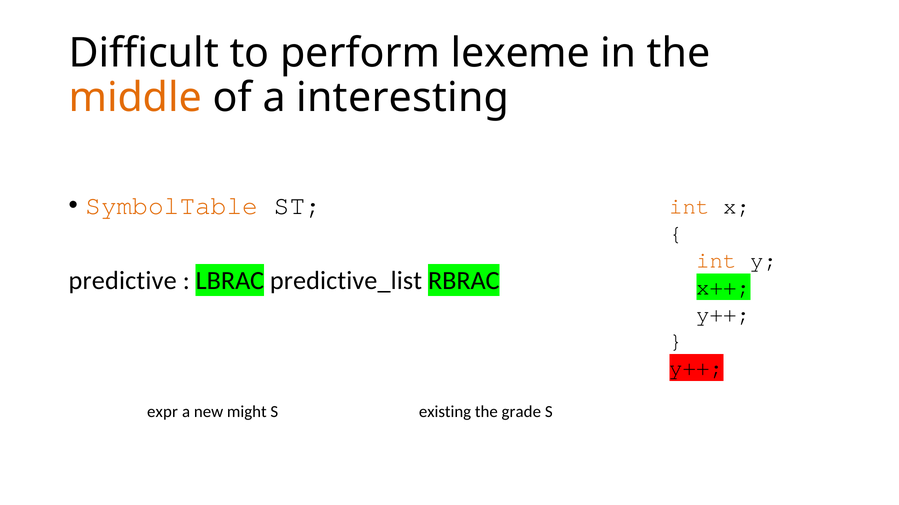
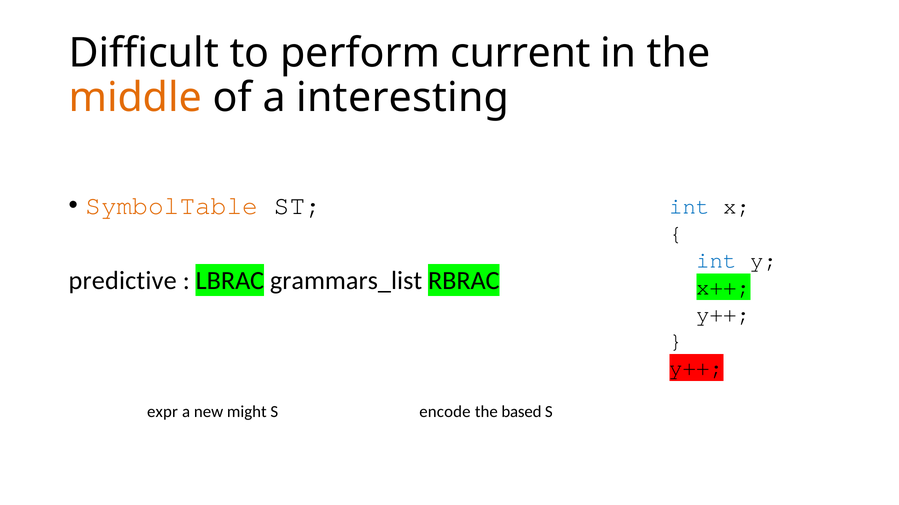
lexeme: lexeme -> current
int at (690, 207) colour: orange -> blue
int at (717, 261) colour: orange -> blue
predictive_list: predictive_list -> grammars_list
existing: existing -> encode
grade: grade -> based
